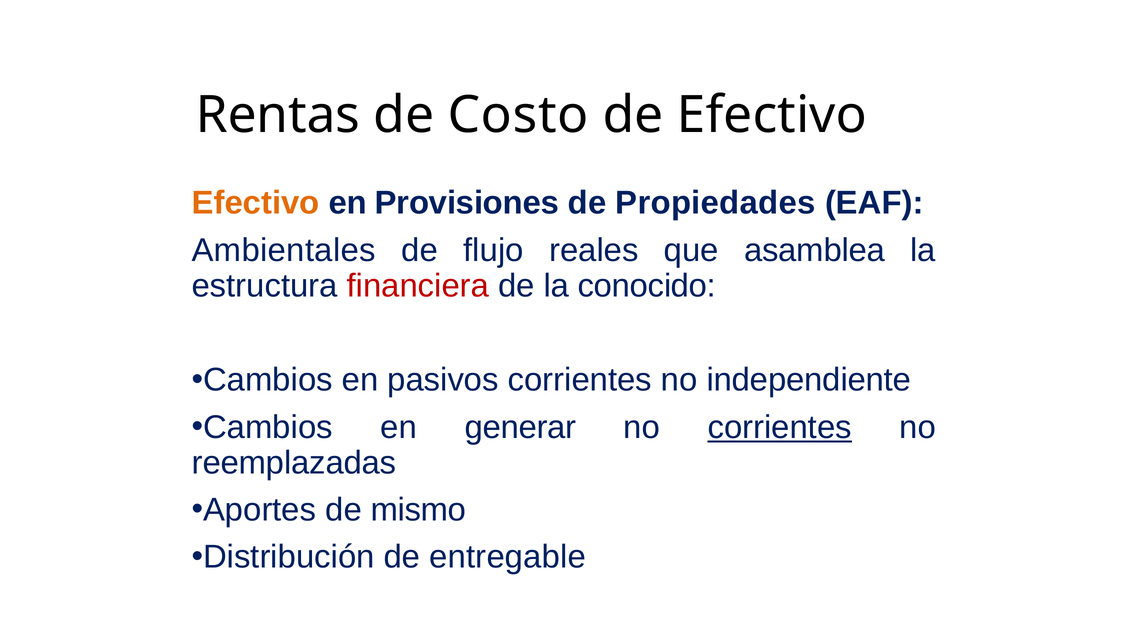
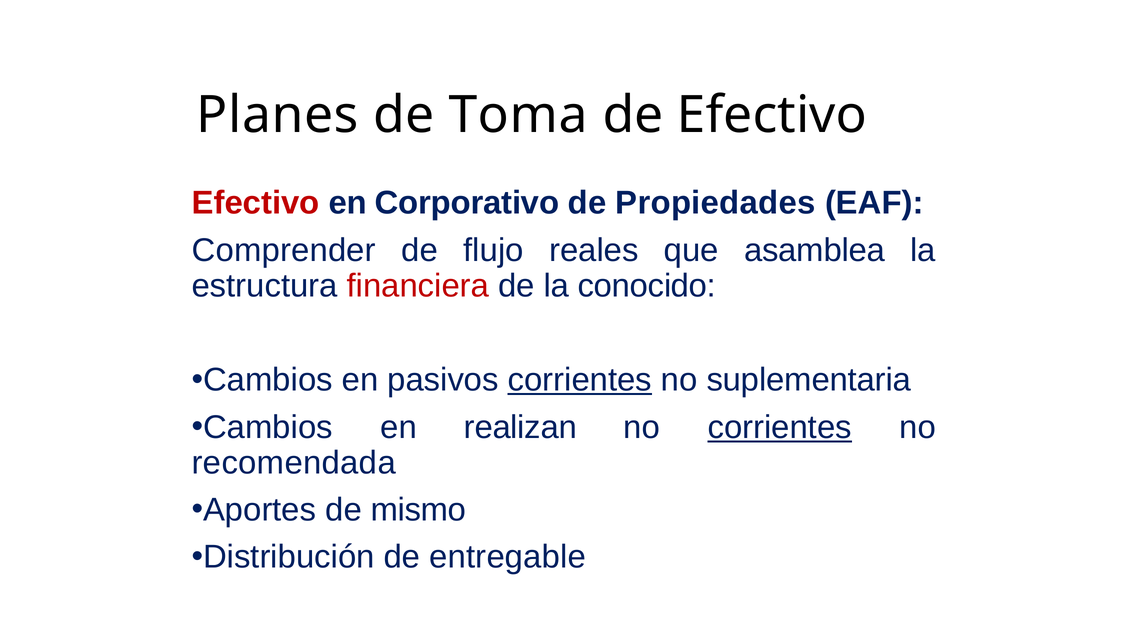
Rentas: Rentas -> Planes
Costo: Costo -> Toma
Efectivo at (256, 203) colour: orange -> red
Provisiones: Provisiones -> Corporativo
Ambientales: Ambientales -> Comprender
corrientes at (580, 380) underline: none -> present
independiente: independiente -> suplementaria
generar: generar -> realizan
reemplazadas: reemplazadas -> recomendada
